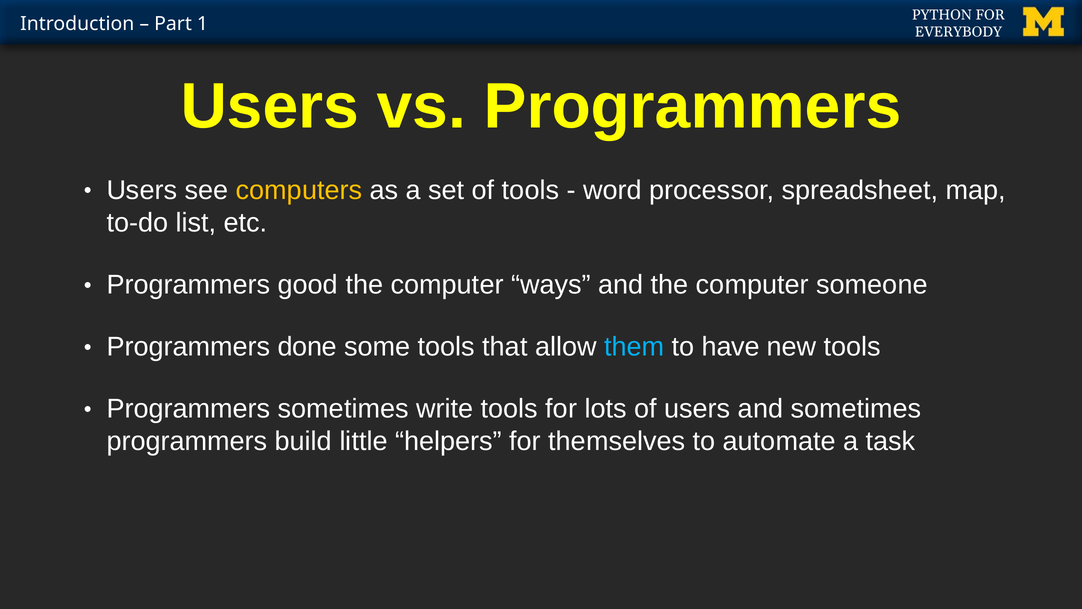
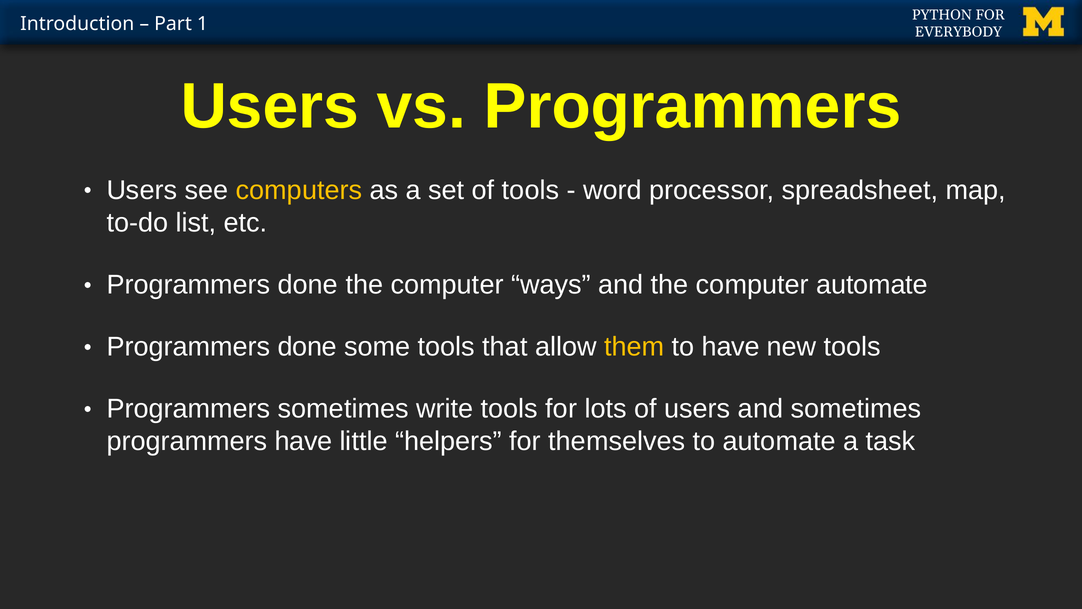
good at (308, 285): good -> done
computer someone: someone -> automate
them colour: light blue -> yellow
programmers build: build -> have
